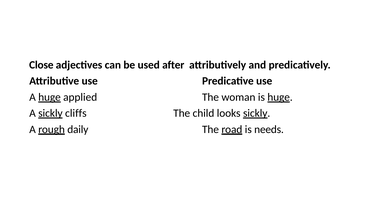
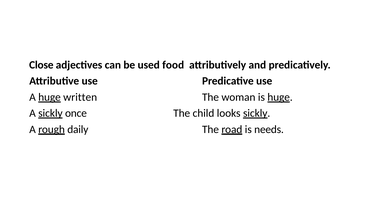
after: after -> food
applied: applied -> written
cliffs: cliffs -> once
